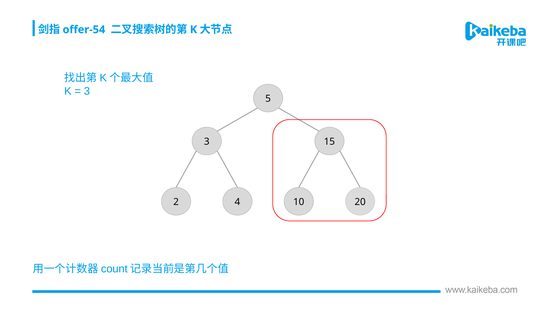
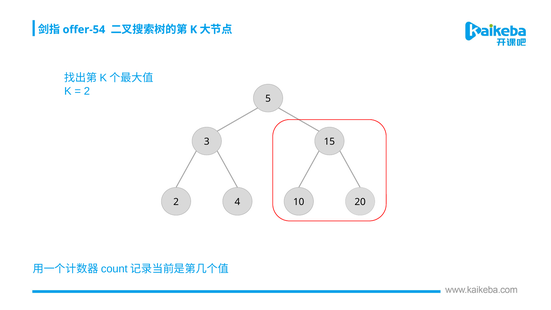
3 at (87, 91): 3 -> 2
